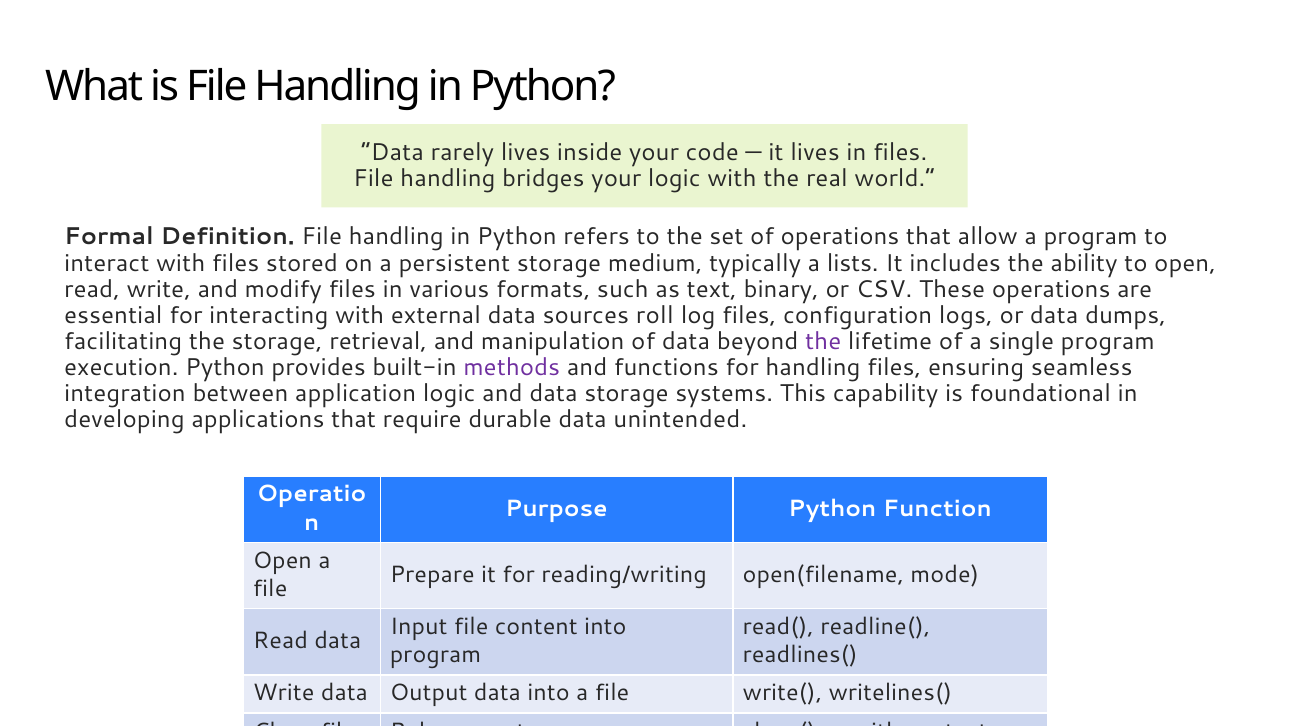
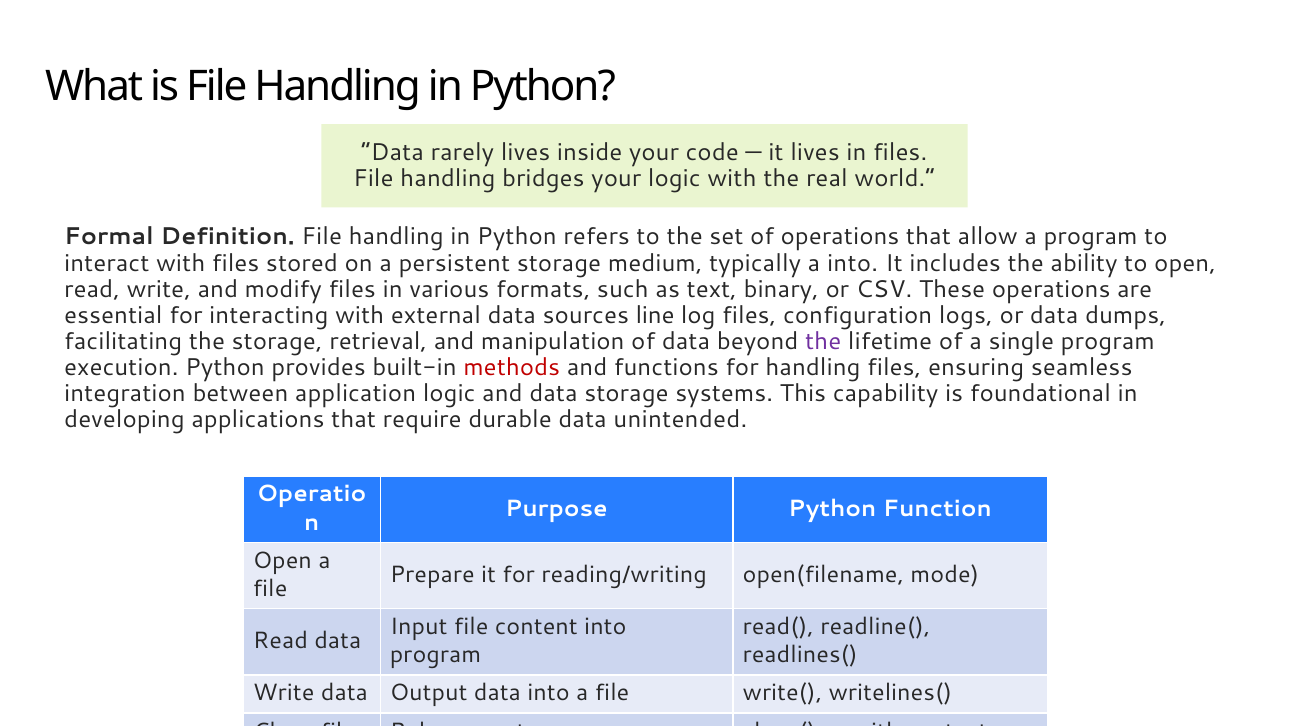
a lists: lists -> into
roll: roll -> line
methods colour: purple -> red
